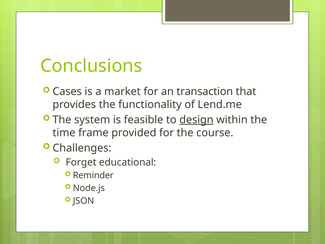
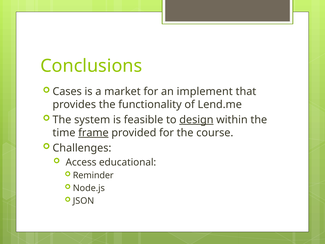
transaction: transaction -> implement
frame underline: none -> present
Forget: Forget -> Access
